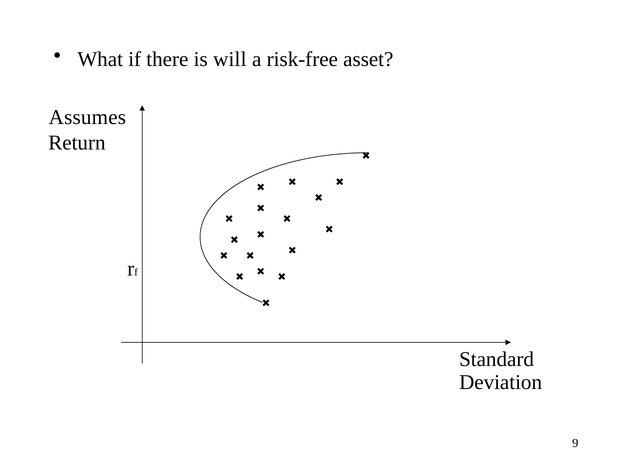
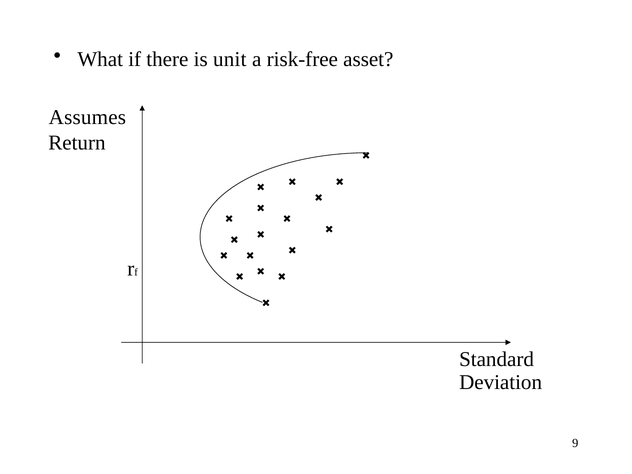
will: will -> unit
